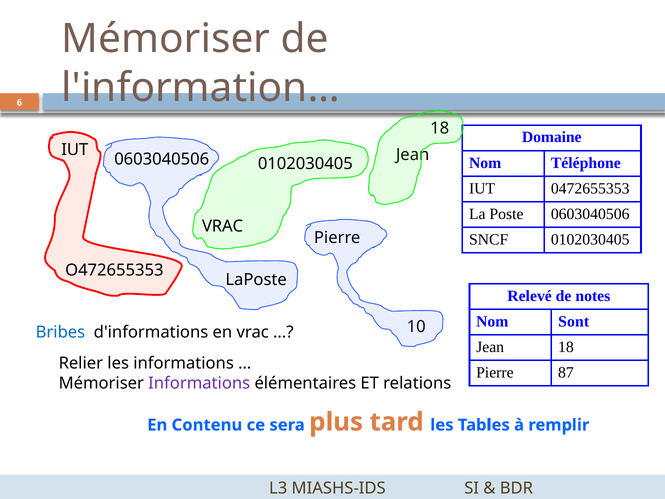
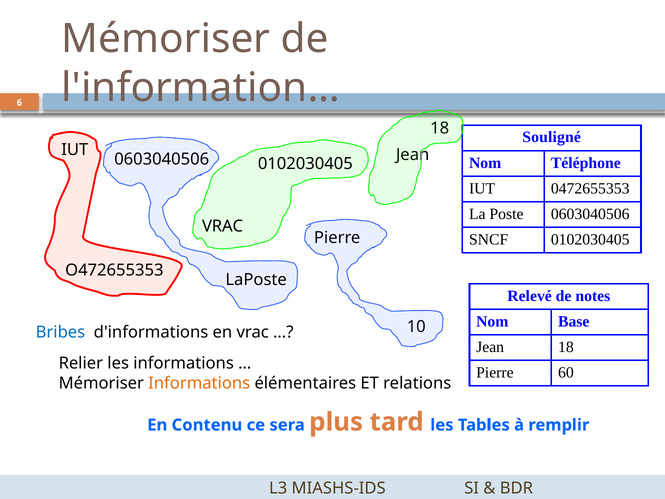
Domaine: Domaine -> Souligné
Sont: Sont -> Base
87: 87 -> 60
Informations at (199, 383) colour: purple -> orange
